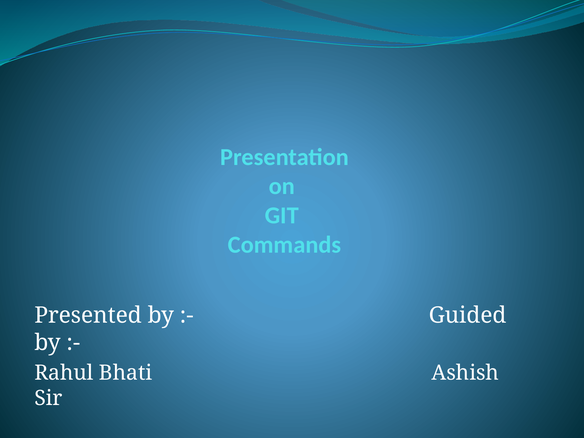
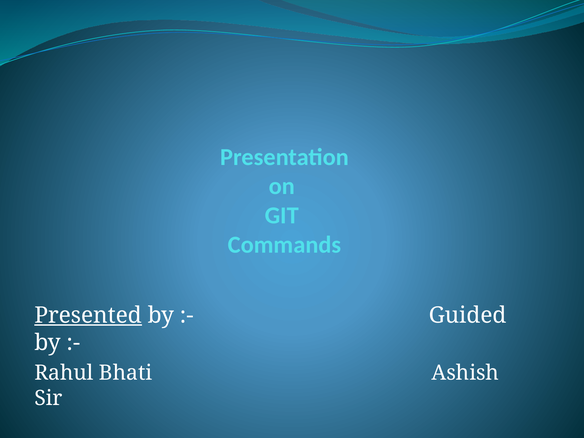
Presented underline: none -> present
